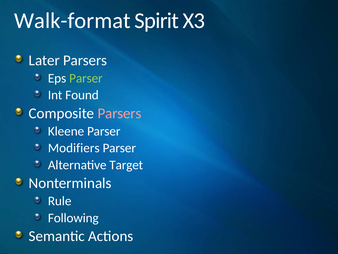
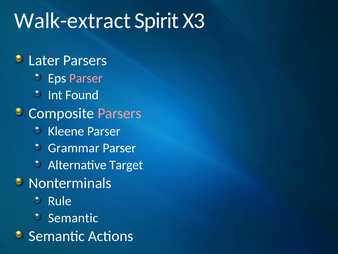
Walk-format: Walk-format -> Walk-extract
Parser at (86, 78) colour: light green -> pink
Modifiers: Modifiers -> Grammar
Following at (73, 218): Following -> Semantic
